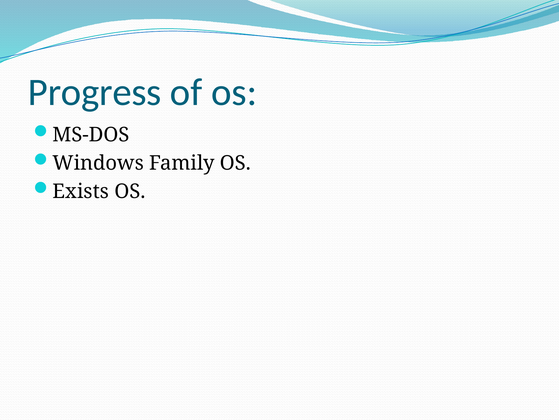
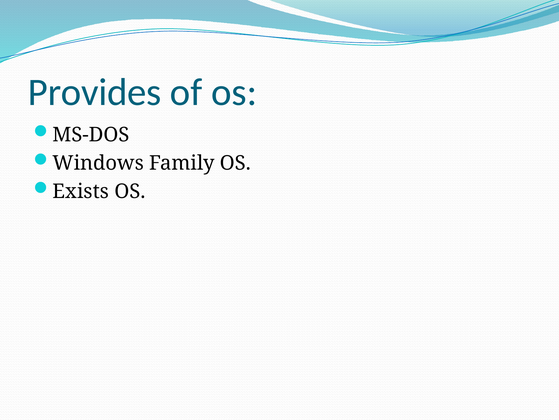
Progress: Progress -> Provides
